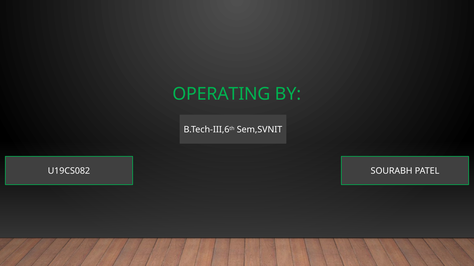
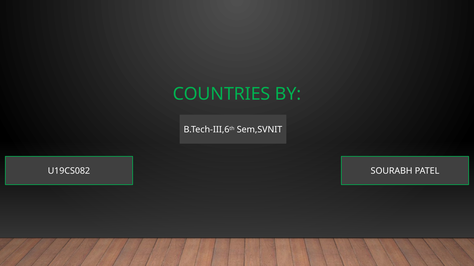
OPERATING: OPERATING -> COUNTRIES
